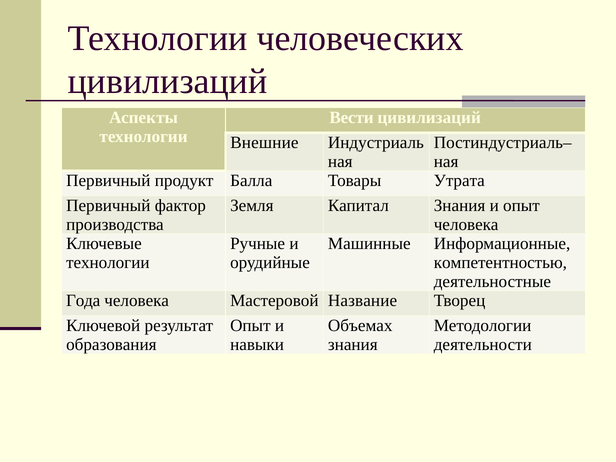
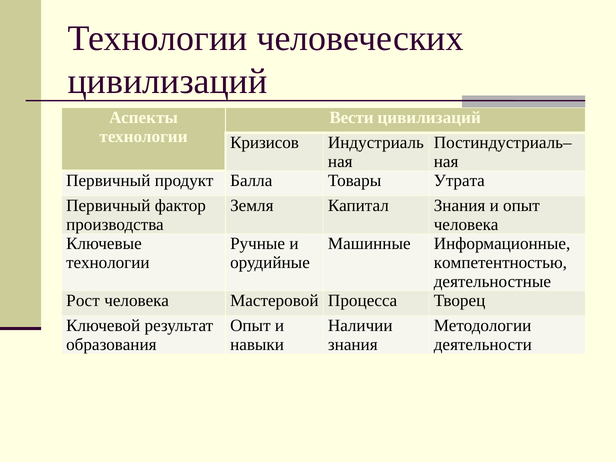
Внешние: Внешние -> Кризисов
Года: Года -> Рост
Название: Название -> Процесса
Объемах: Объемах -> Наличии
